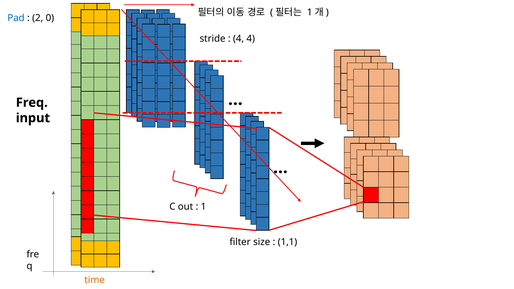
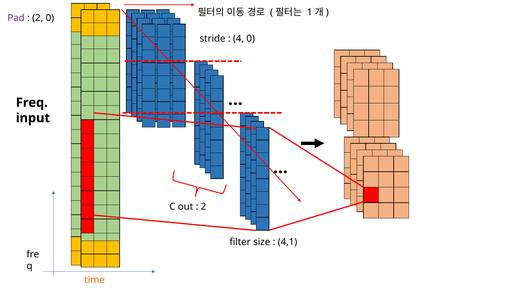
Pad colour: blue -> purple
4 4: 4 -> 0
1 at (204, 207): 1 -> 2
1,1: 1,1 -> 4,1
